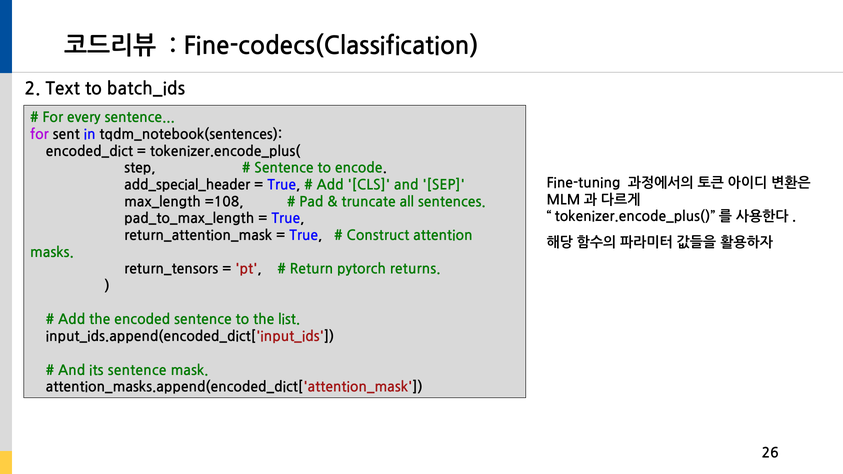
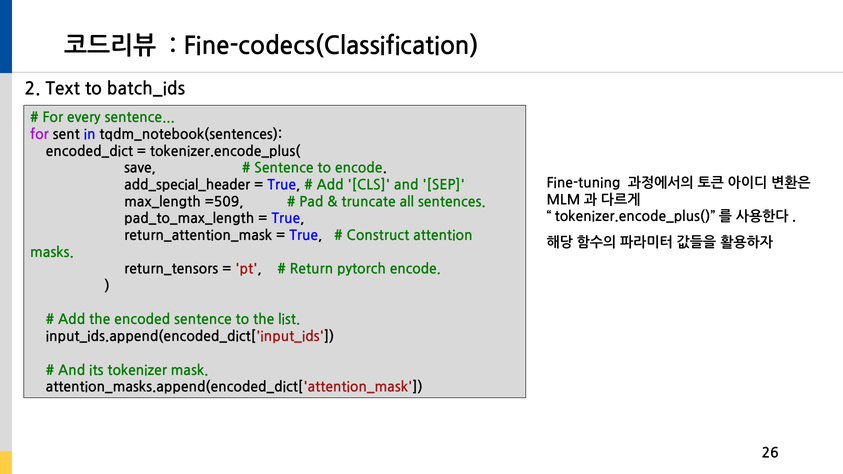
step: step -> save
=108: =108 -> =509
pytorch returns: returns -> encode
its sentence: sentence -> tokenizer
